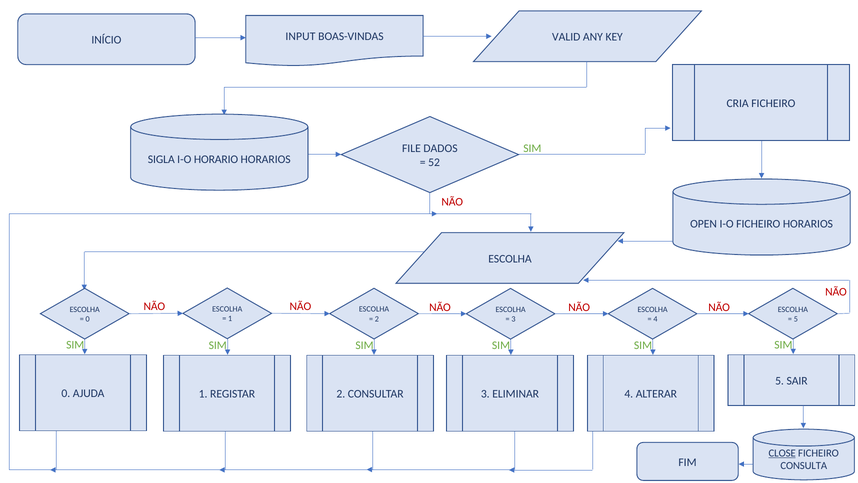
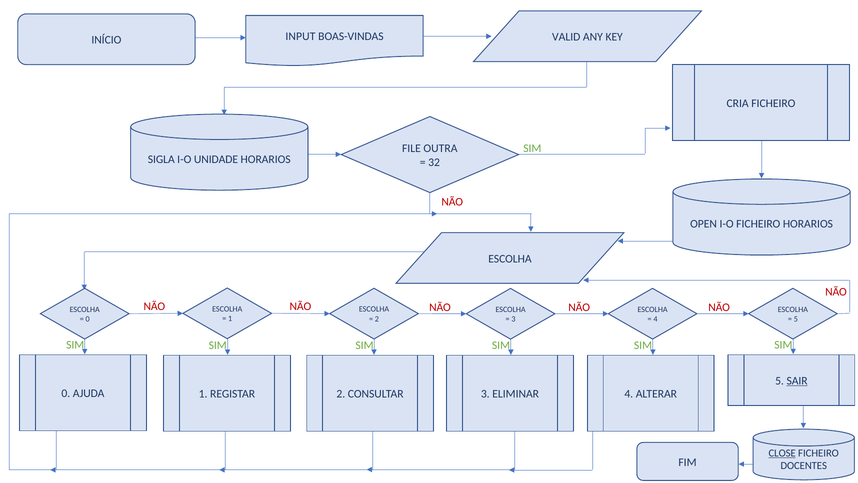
DADOS: DADOS -> OUTRA
HORARIO: HORARIO -> UNIDADE
52: 52 -> 32
SAIR underline: none -> present
CONSULTA: CONSULTA -> DOCENTES
